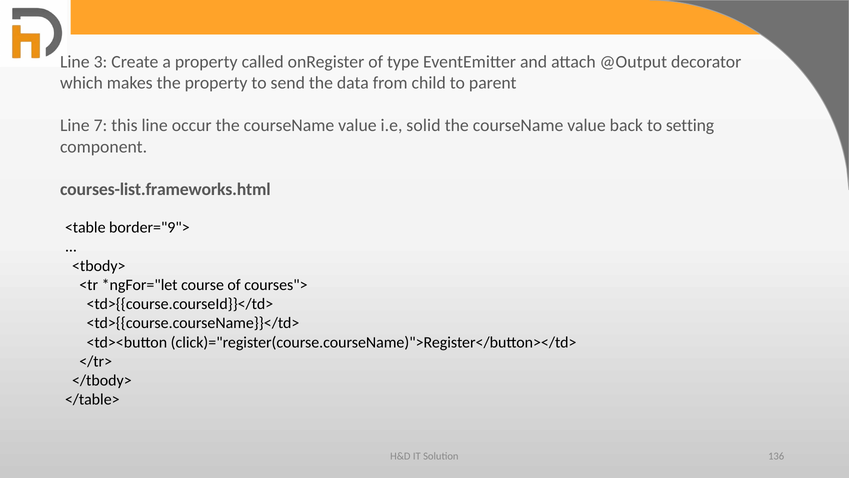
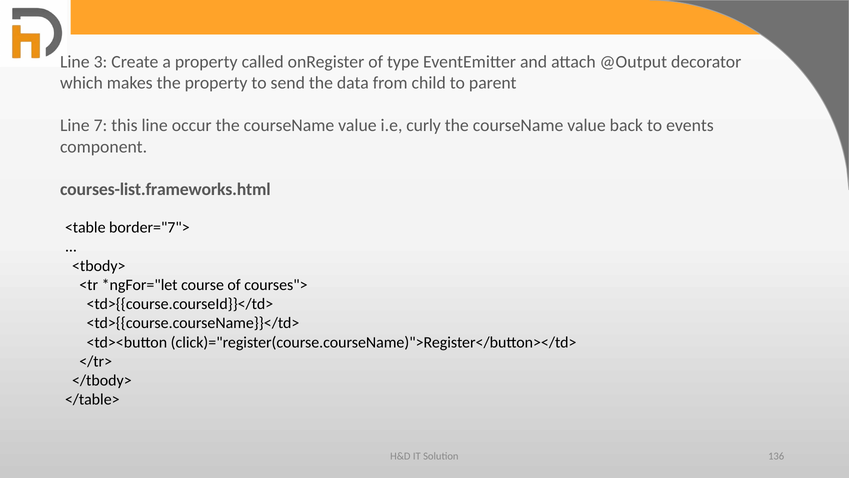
solid: solid -> curly
setting: setting -> events
border="9">: border="9"> -> border="7">
